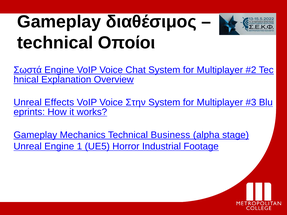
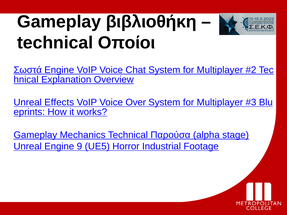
διαθέσιμος: διαθέσιμος -> βιβλιοθήκη
Στην: Στην -> Over
Business: Business -> Παρούσα
1: 1 -> 9
